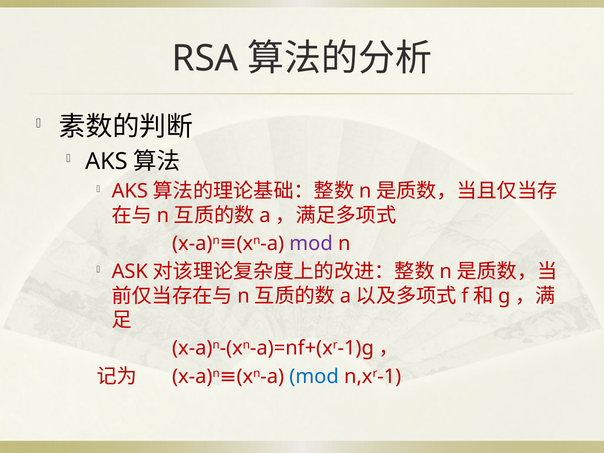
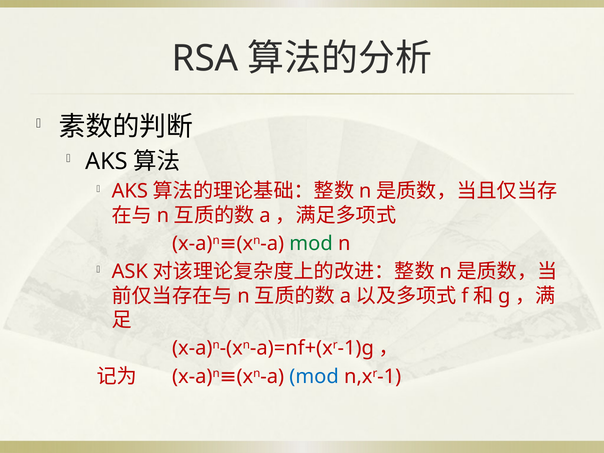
mod at (311, 244) colour: purple -> green
